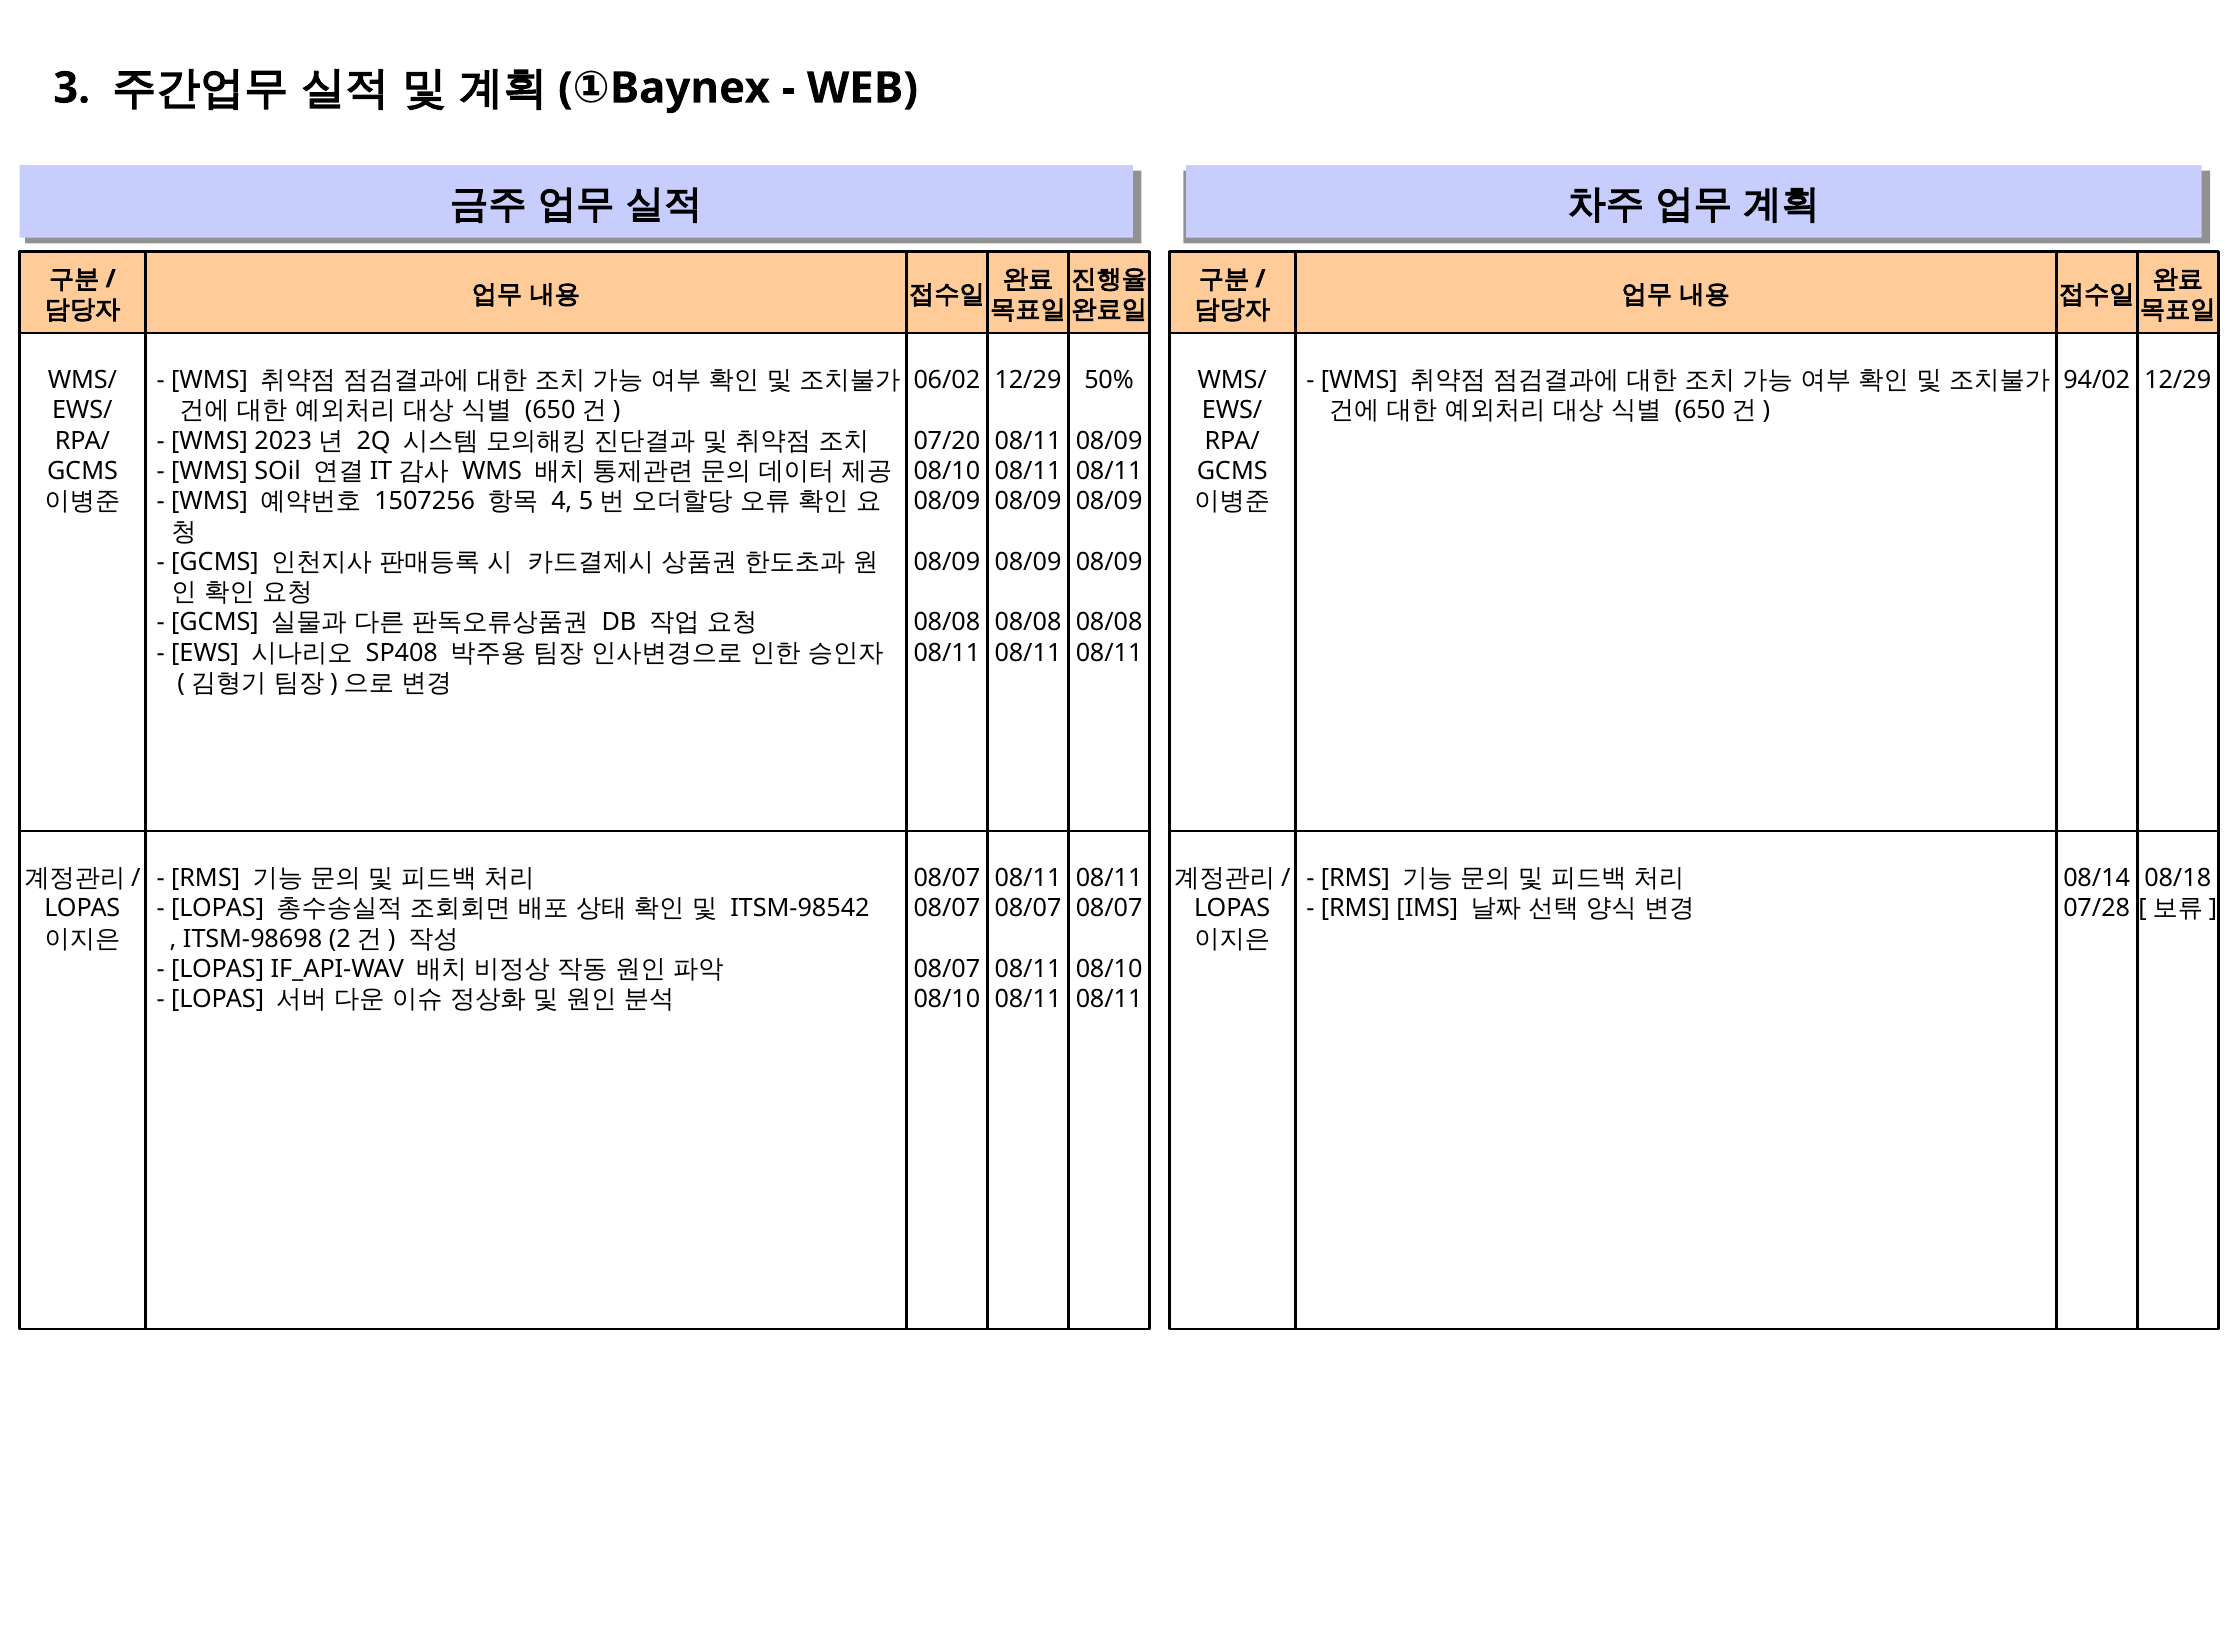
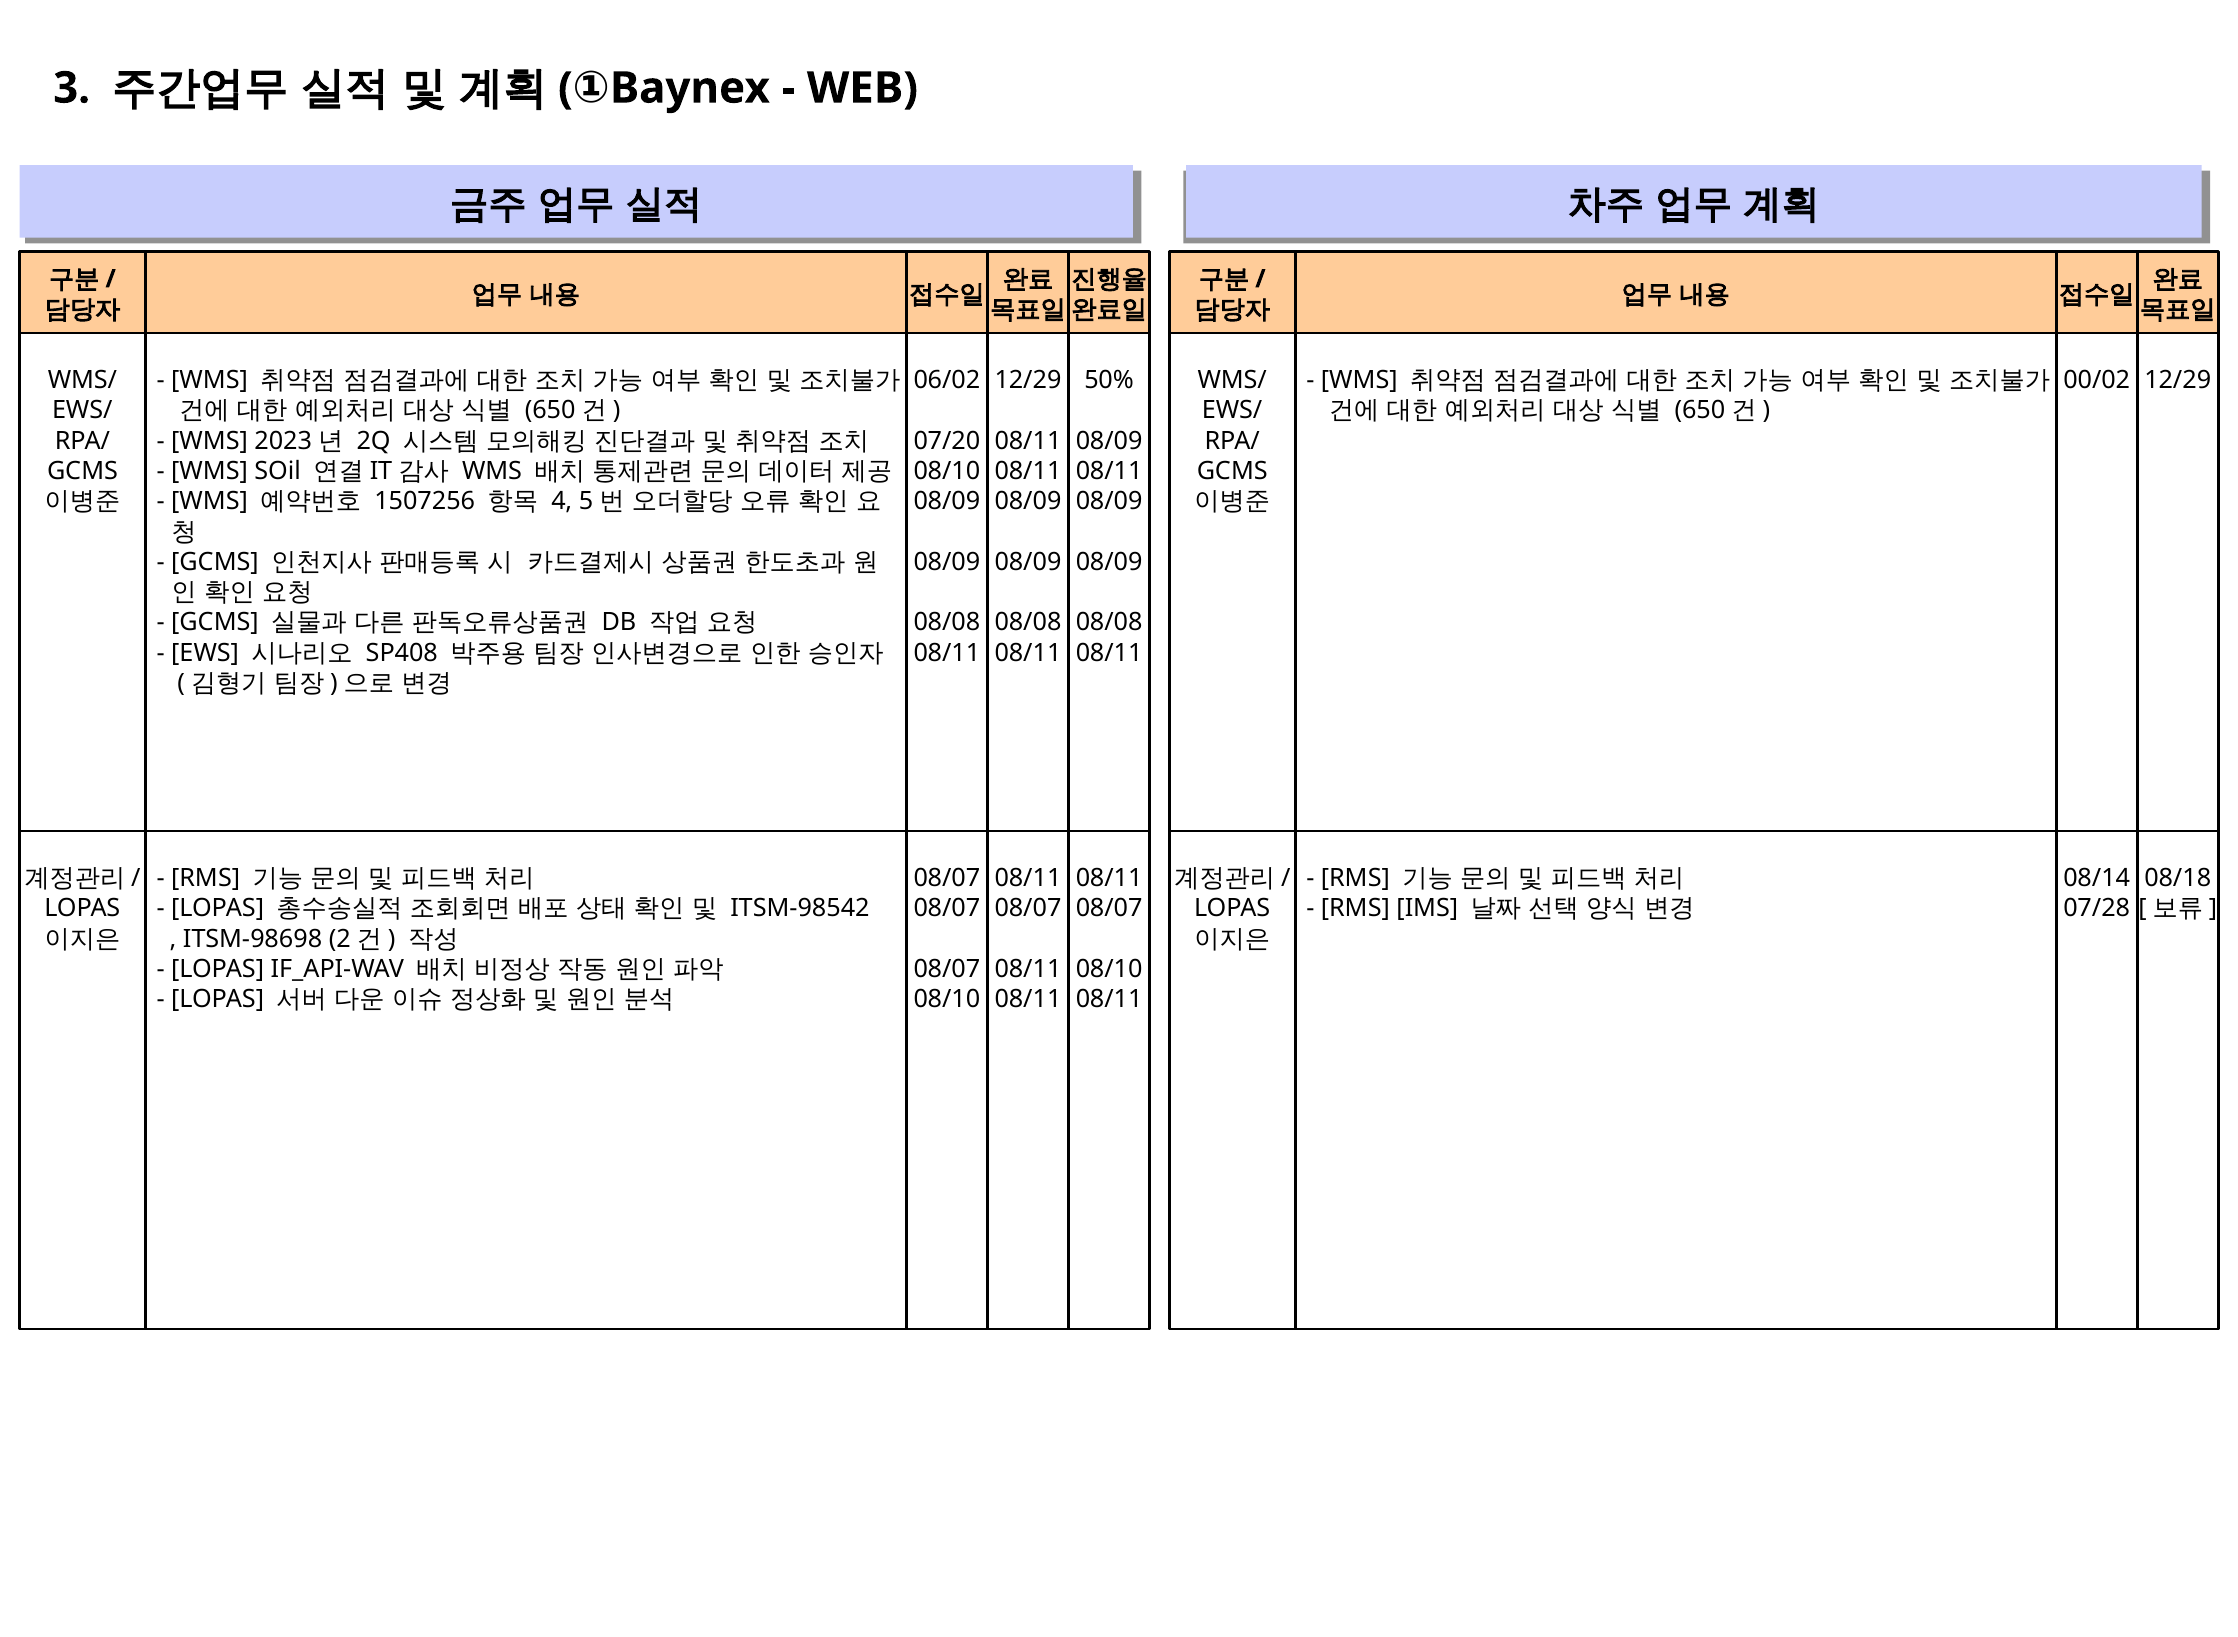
94/02: 94/02 -> 00/02
